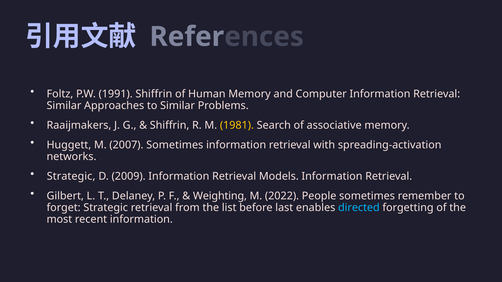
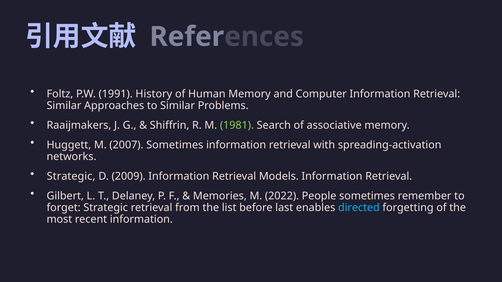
1991 Shiffrin: Shiffrin -> History
1981 colour: yellow -> light green
Weighting: Weighting -> Memories
